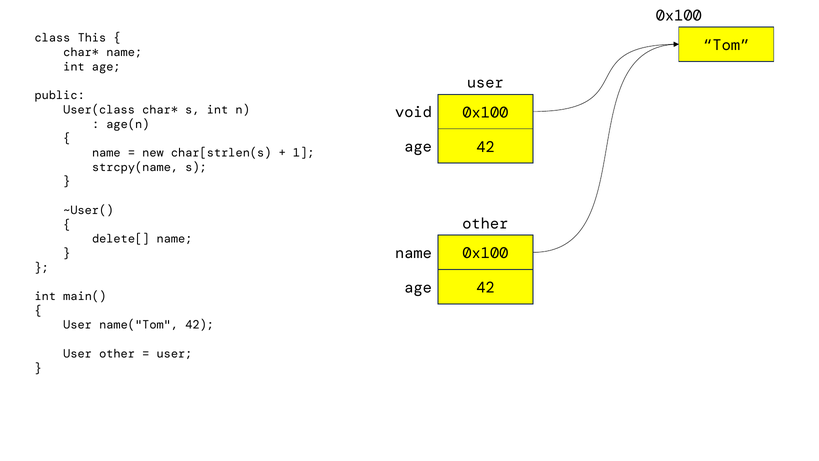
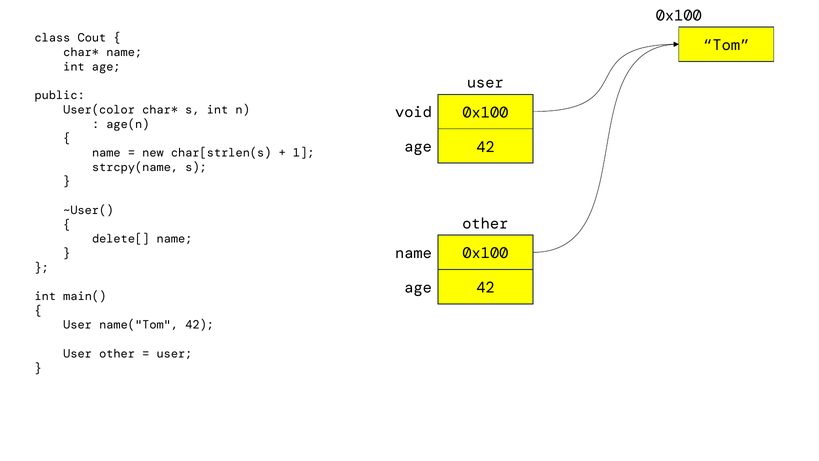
This: This -> Cout
User(class: User(class -> User(color
